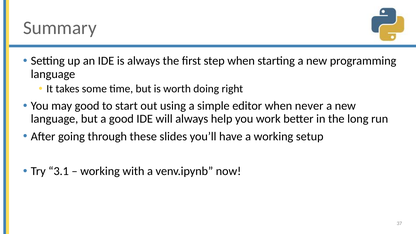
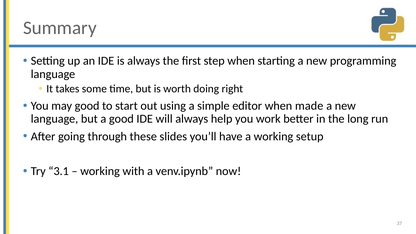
never: never -> made
